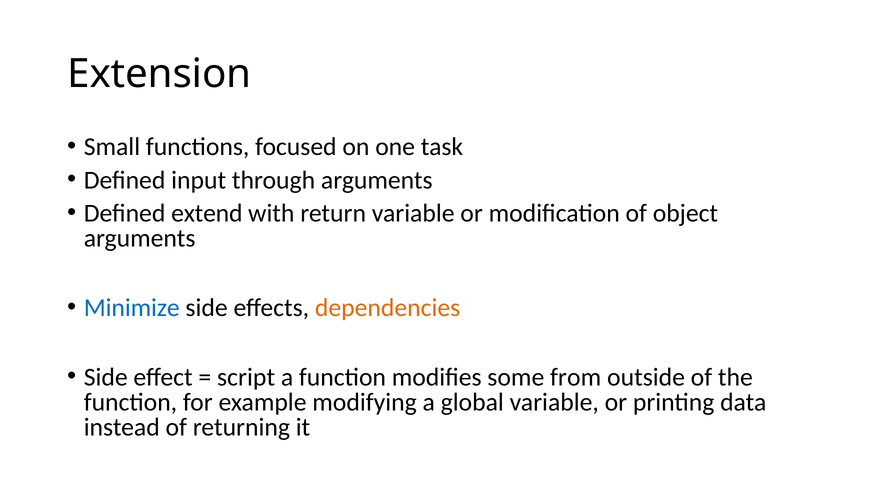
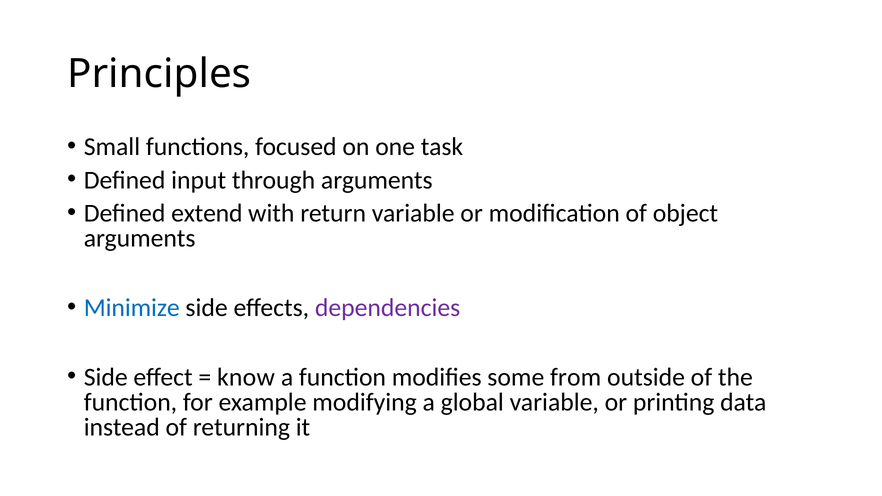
Extension: Extension -> Principles
dependencies colour: orange -> purple
script: script -> know
